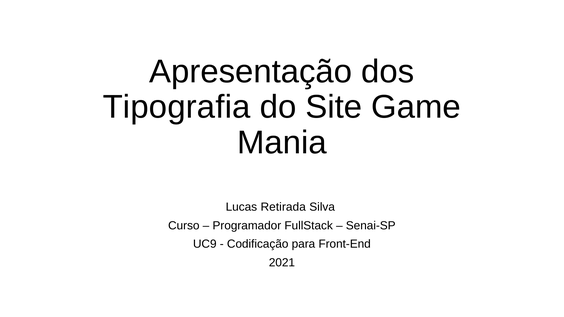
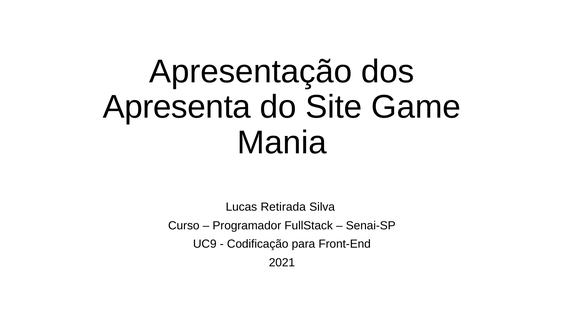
Tipografia: Tipografia -> Apresenta
